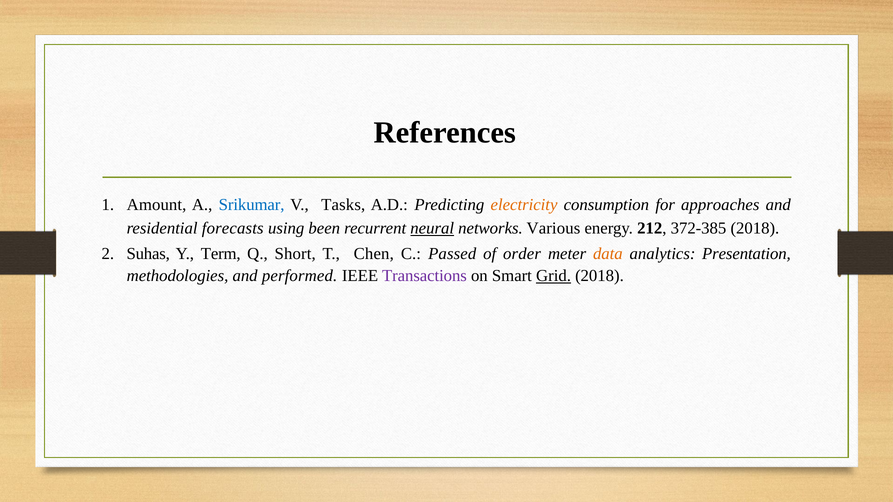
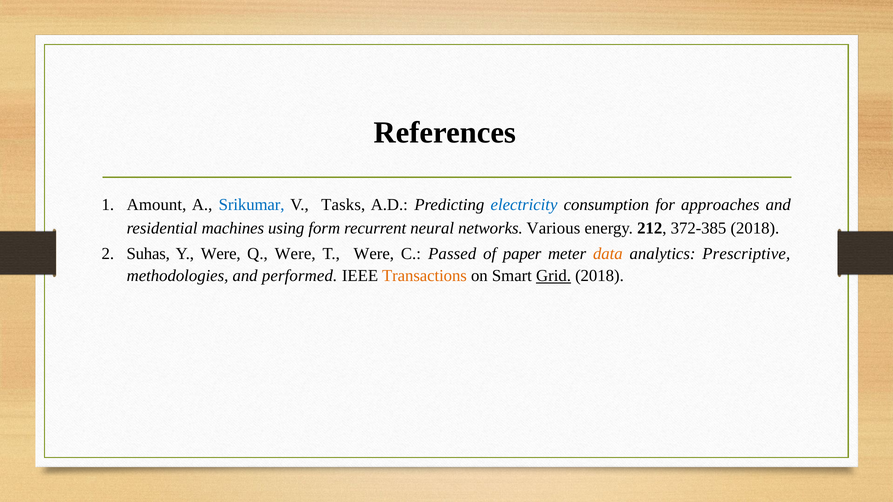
electricity colour: orange -> blue
forecasts: forecasts -> machines
been: been -> form
neural underline: present -> none
Y Term: Term -> Were
Q Short: Short -> Were
T Chen: Chen -> Were
order: order -> paper
Presentation: Presentation -> Prescriptive
Transactions colour: purple -> orange
